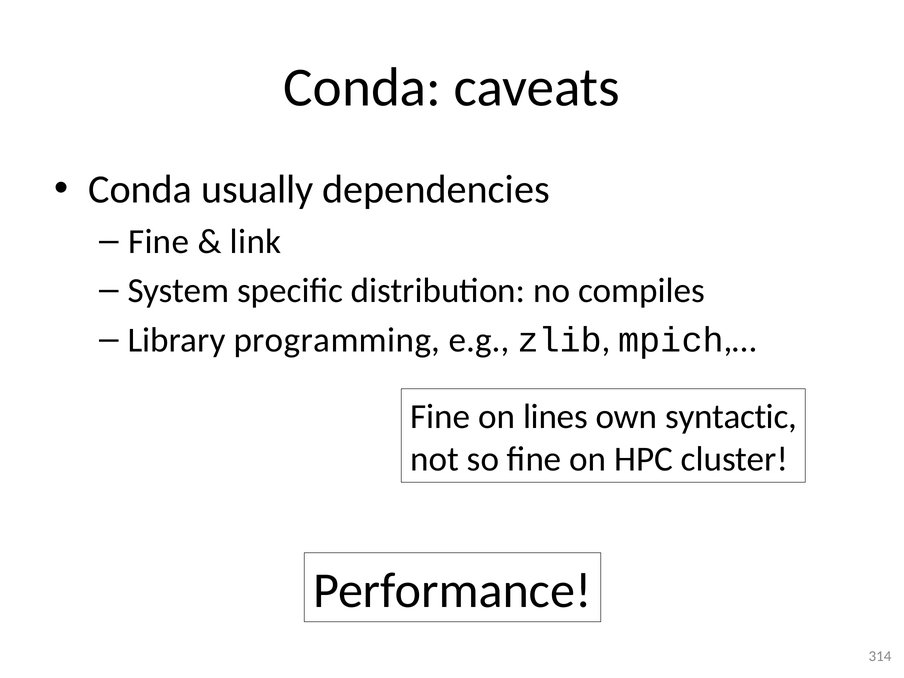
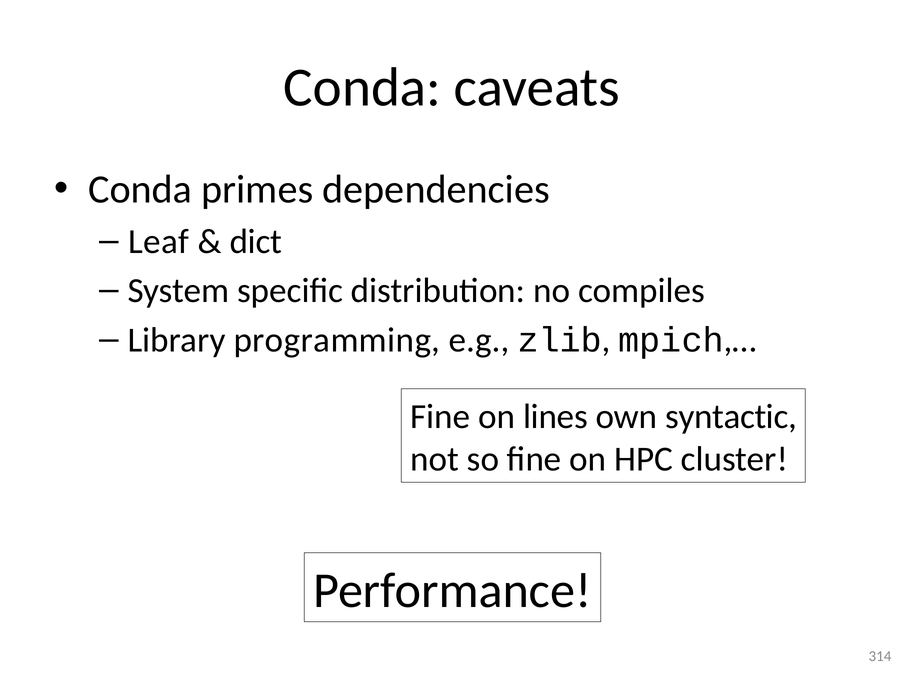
usually: usually -> primes
Fine at (159, 242): Fine -> Leaf
link: link -> dict
